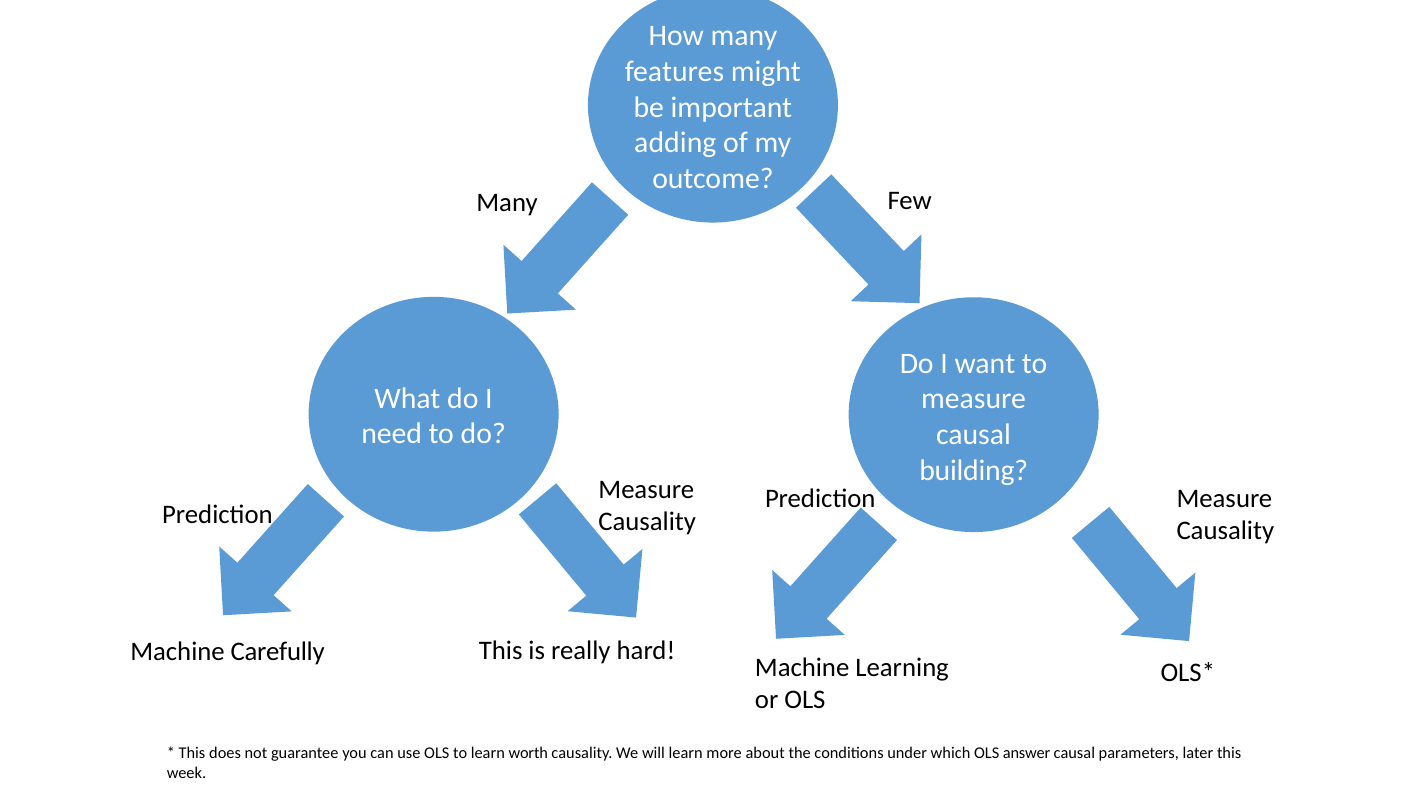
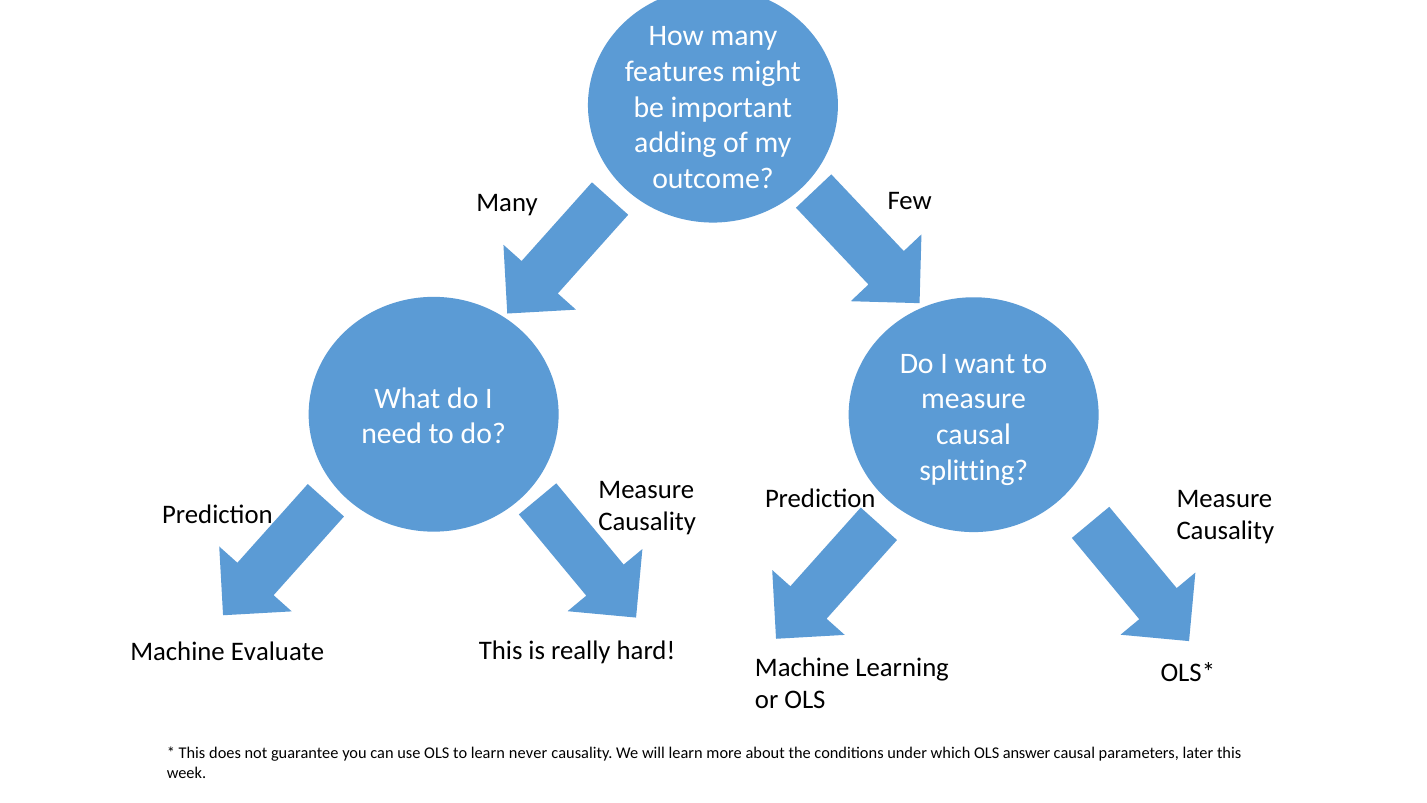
building: building -> splitting
Carefully: Carefully -> Evaluate
worth: worth -> never
